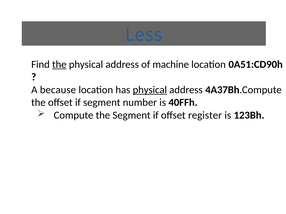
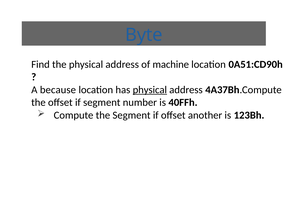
Less: Less -> Byte
the at (59, 64) underline: present -> none
register: register -> another
